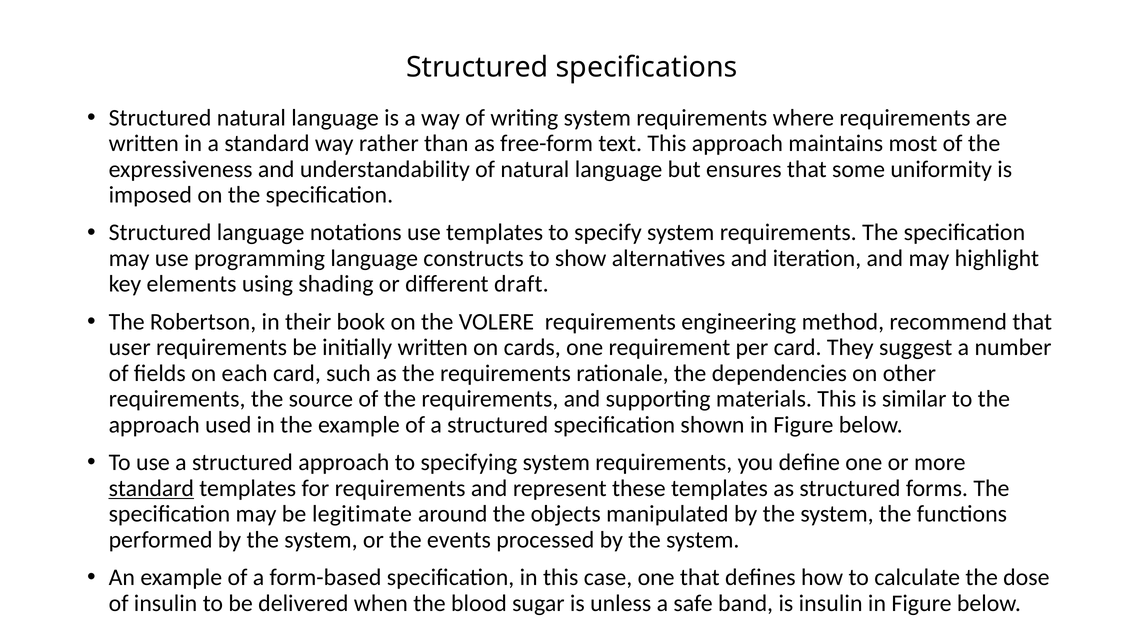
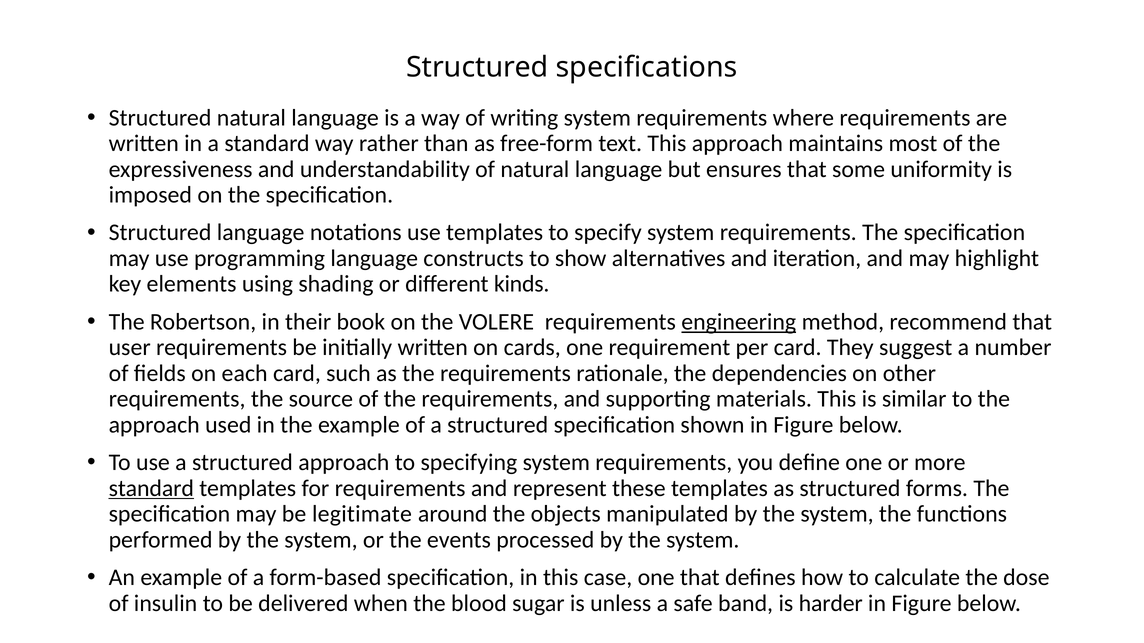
draft: draft -> kinds
engineering underline: none -> present
is insulin: insulin -> harder
